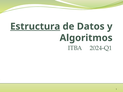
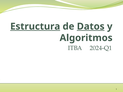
Datos underline: none -> present
